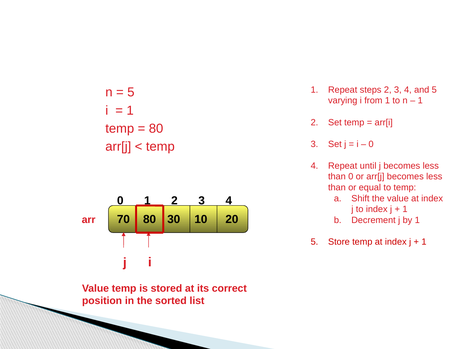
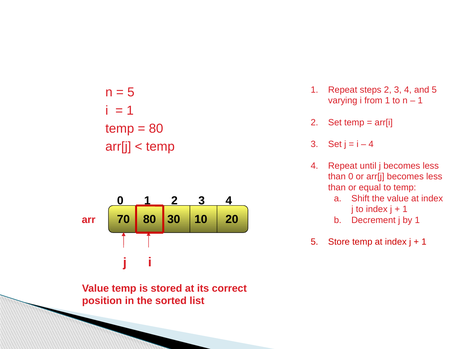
0 at (371, 144): 0 -> 4
